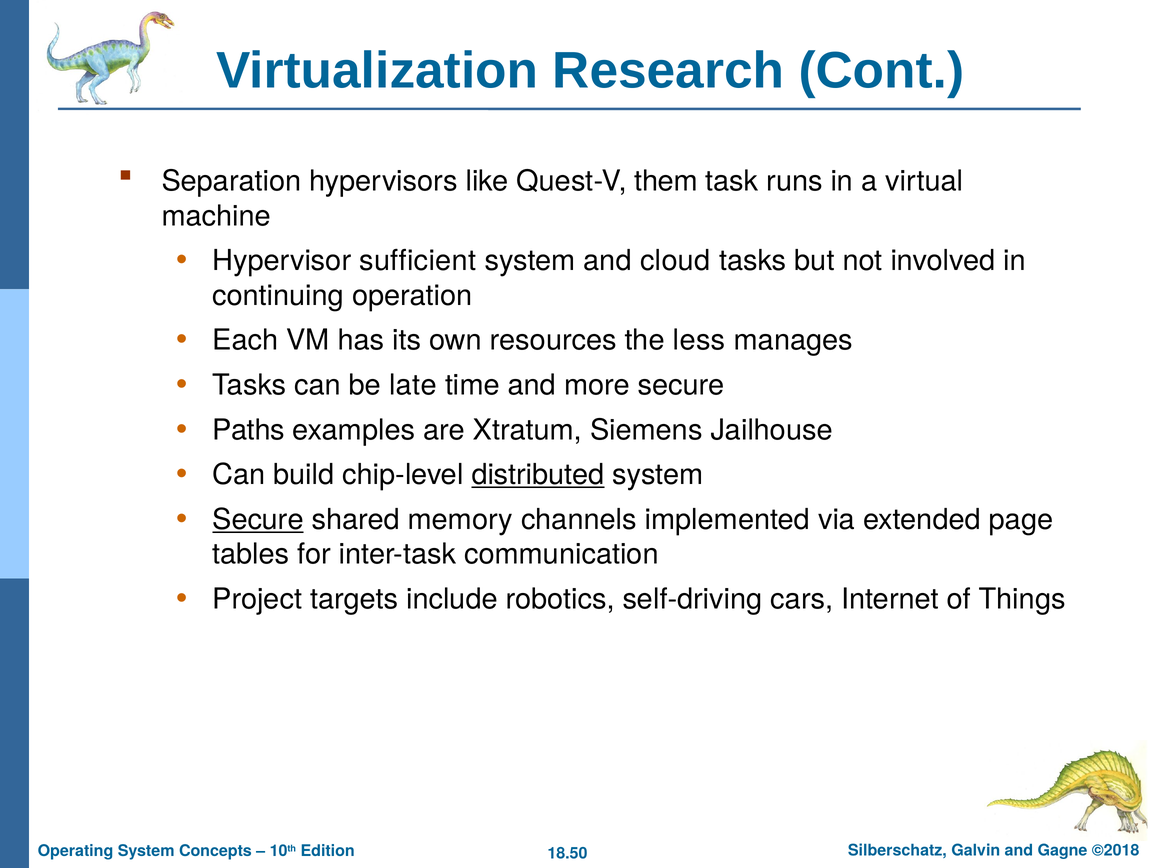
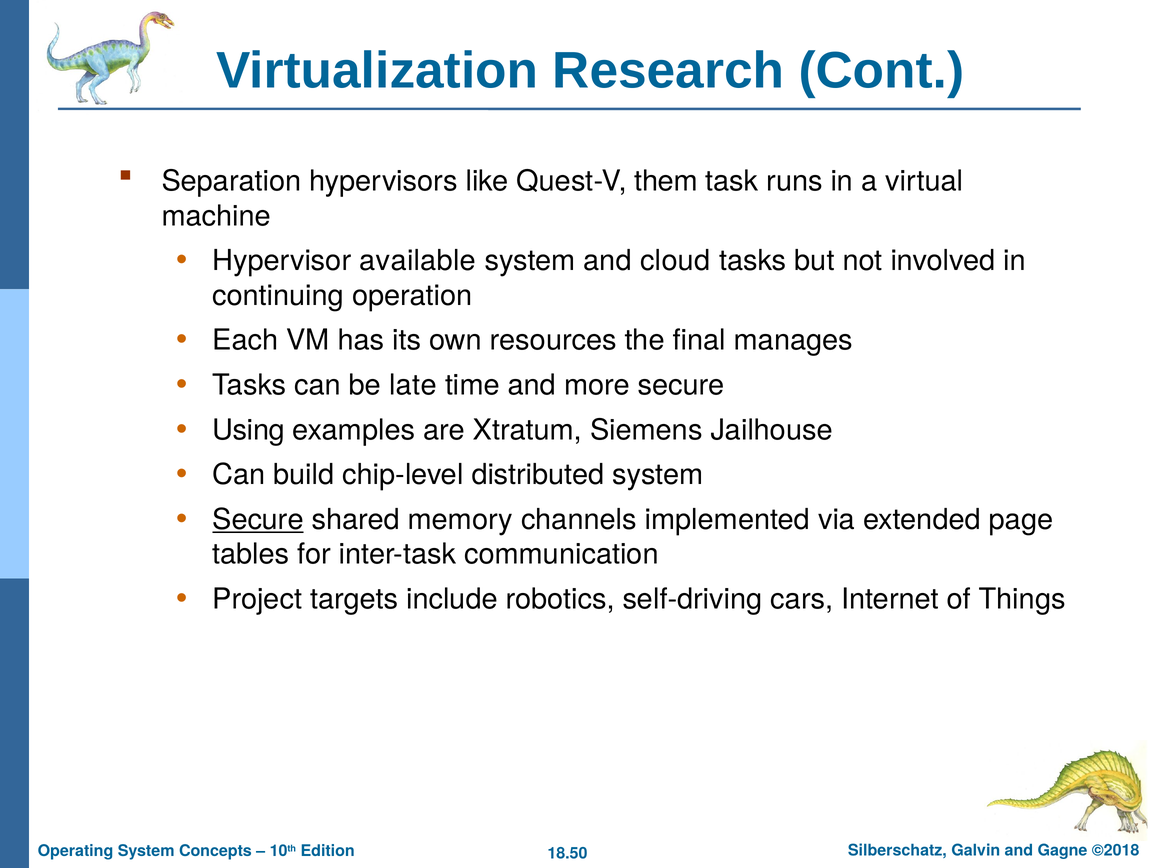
sufficient: sufficient -> available
less: less -> final
Paths: Paths -> Using
distributed underline: present -> none
